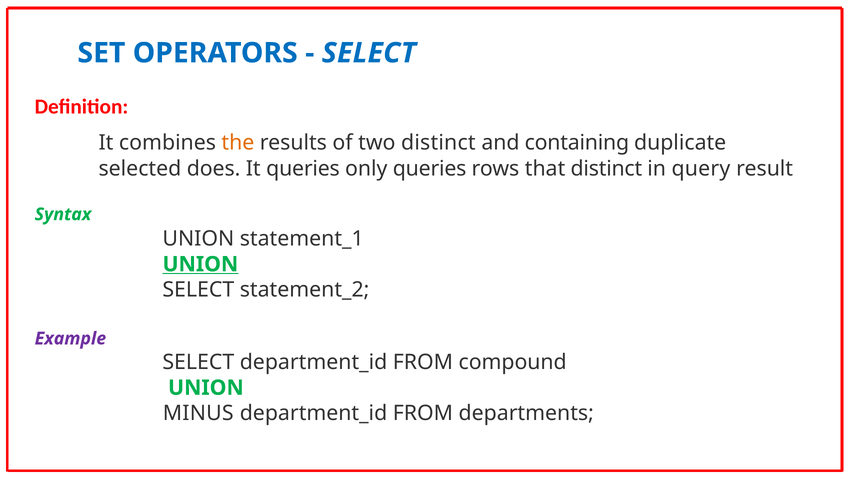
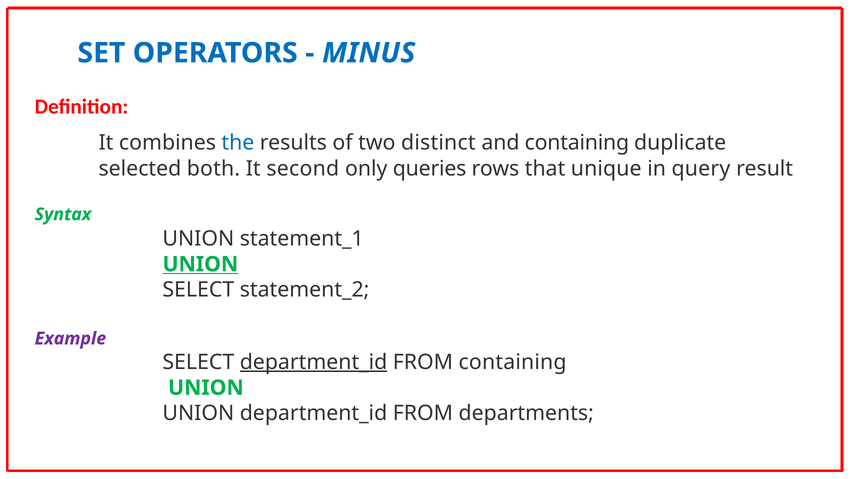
SELECT at (369, 53): SELECT -> MINUS
the colour: orange -> blue
does: does -> both
It queries: queries -> second
that distinct: distinct -> unique
department_id at (314, 362) underline: none -> present
FROM compound: compound -> containing
MINUS at (198, 414): MINUS -> UNION
